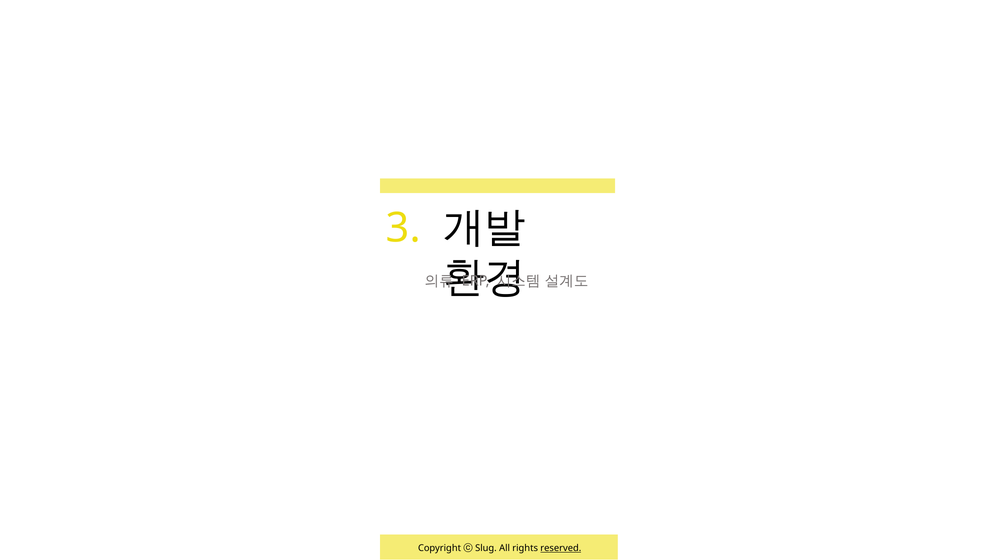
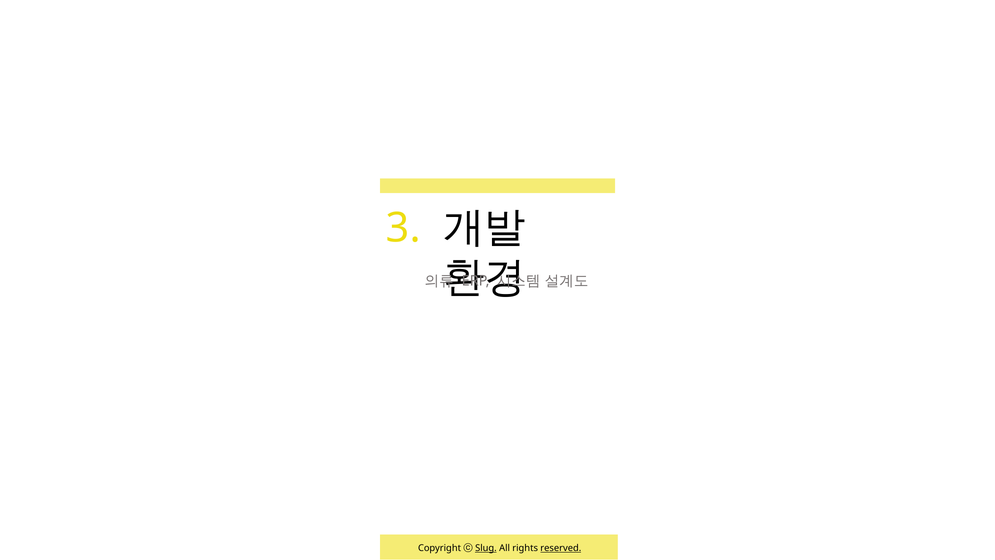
Slug underline: none -> present
